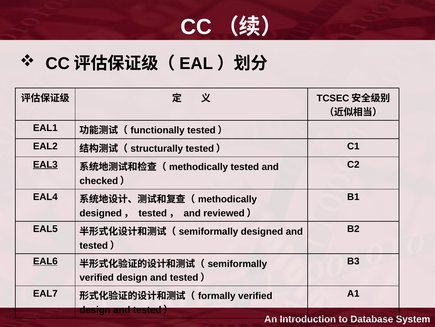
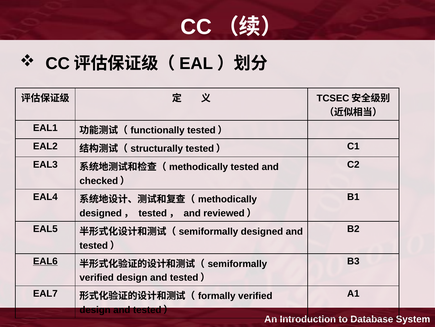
EAL3 underline: present -> none
